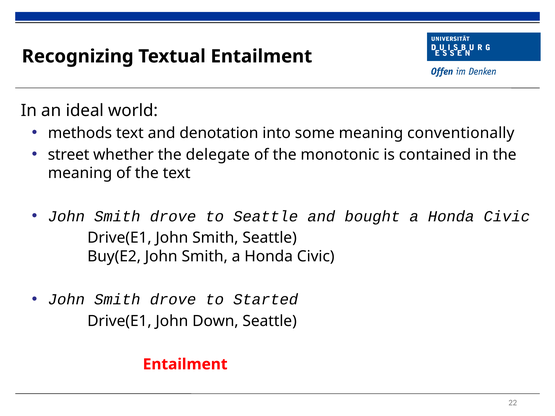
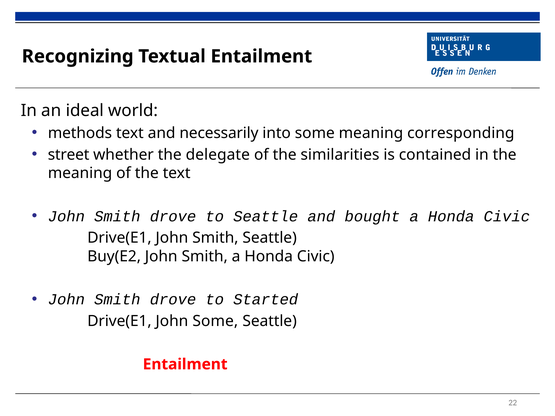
denotation: denotation -> necessarily
conventionally: conventionally -> corresponding
monotonic: monotonic -> similarities
John Down: Down -> Some
